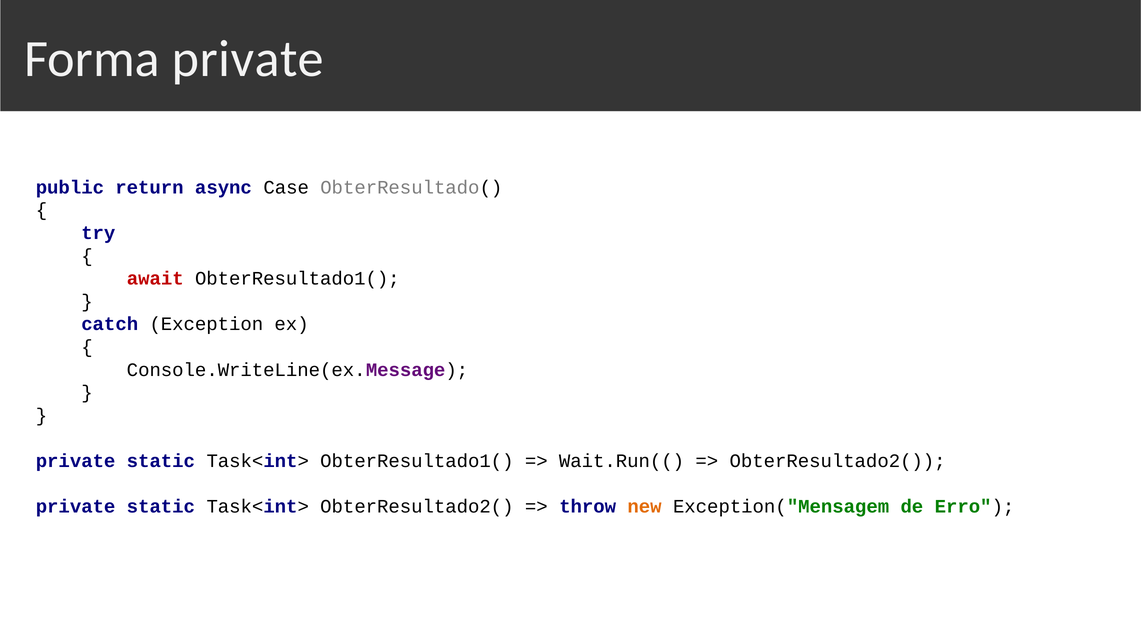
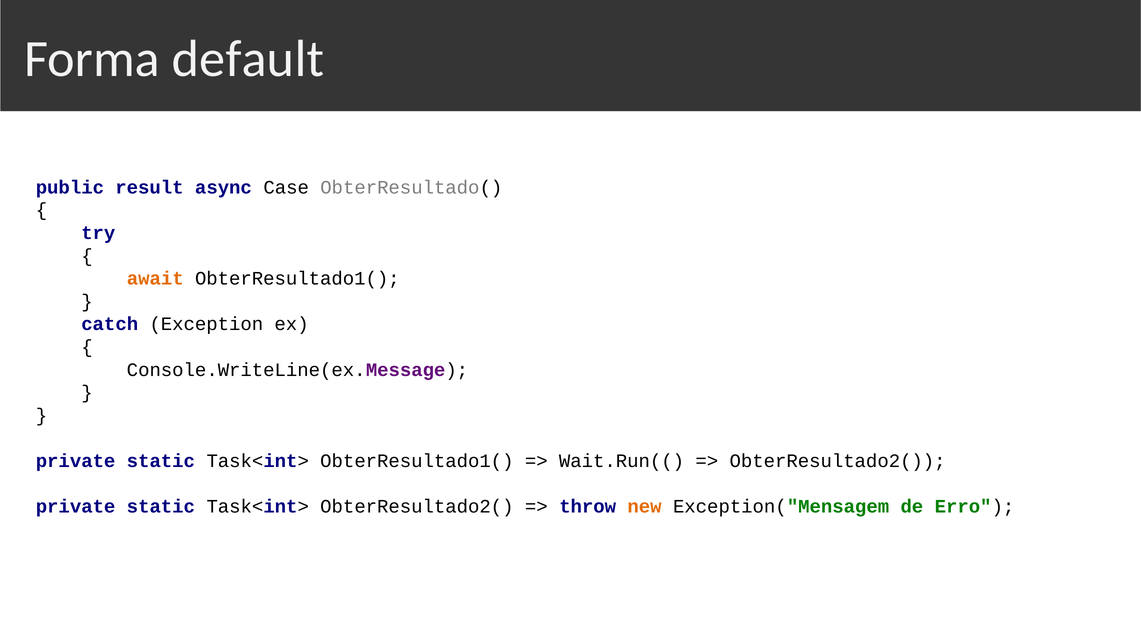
Forma private: private -> default
return: return -> result
await colour: red -> orange
